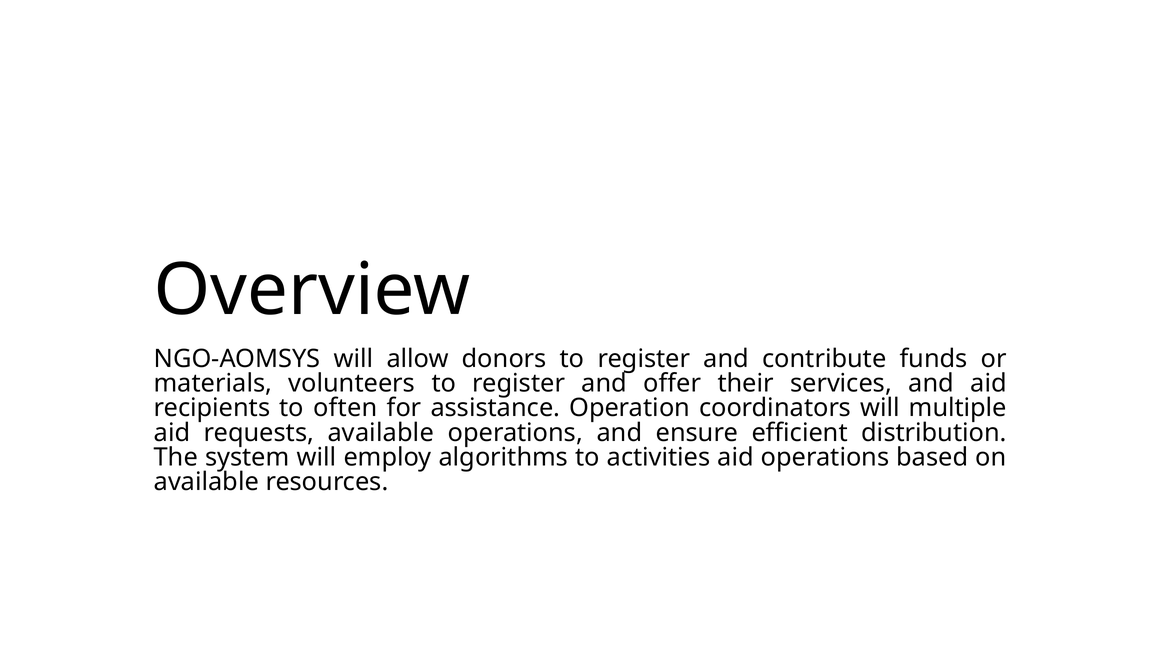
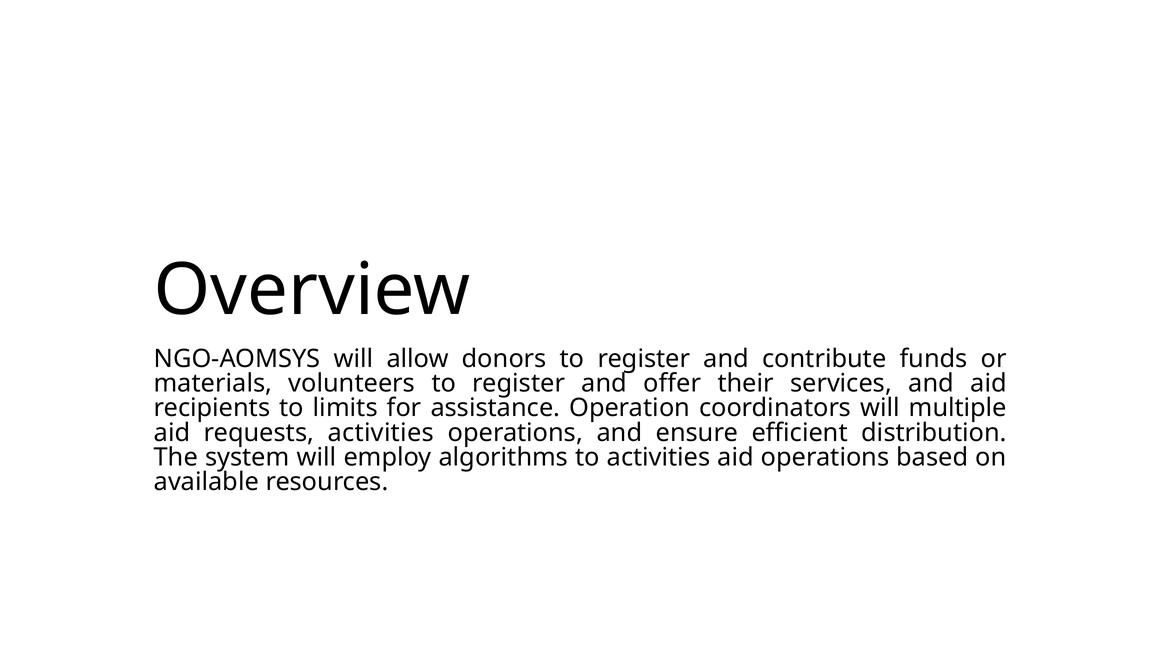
often: often -> limits
requests available: available -> activities
